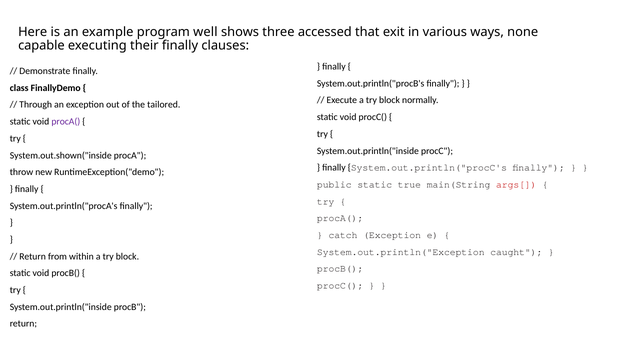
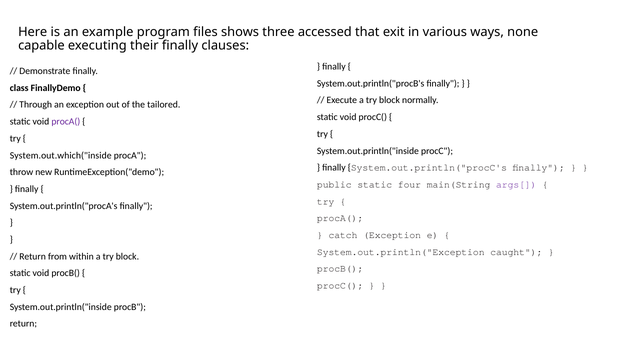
well: well -> files
System.out.shown("inside: System.out.shown("inside -> System.out.which("inside
true: true -> four
args[ colour: red -> purple
